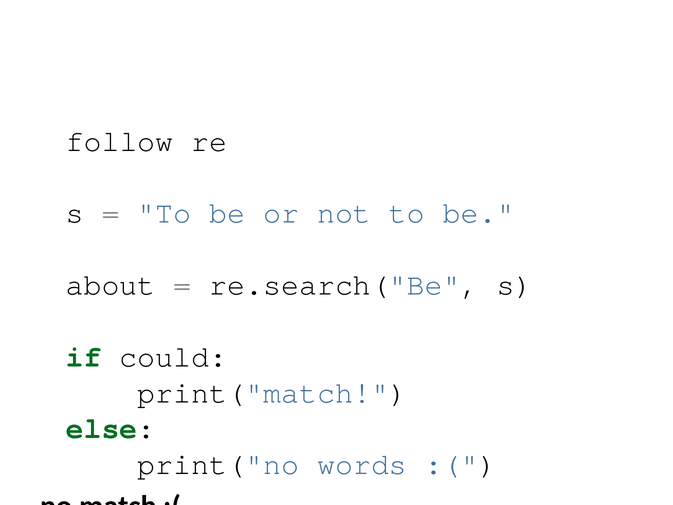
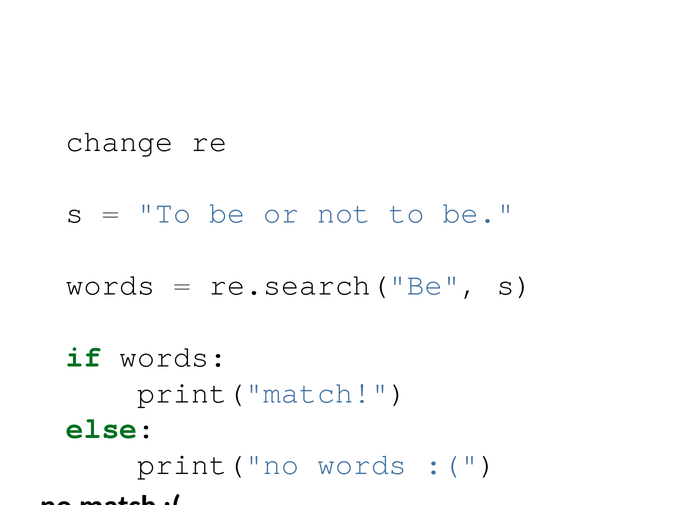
follow: follow -> change
about at (111, 285): about -> words
if could: could -> words
